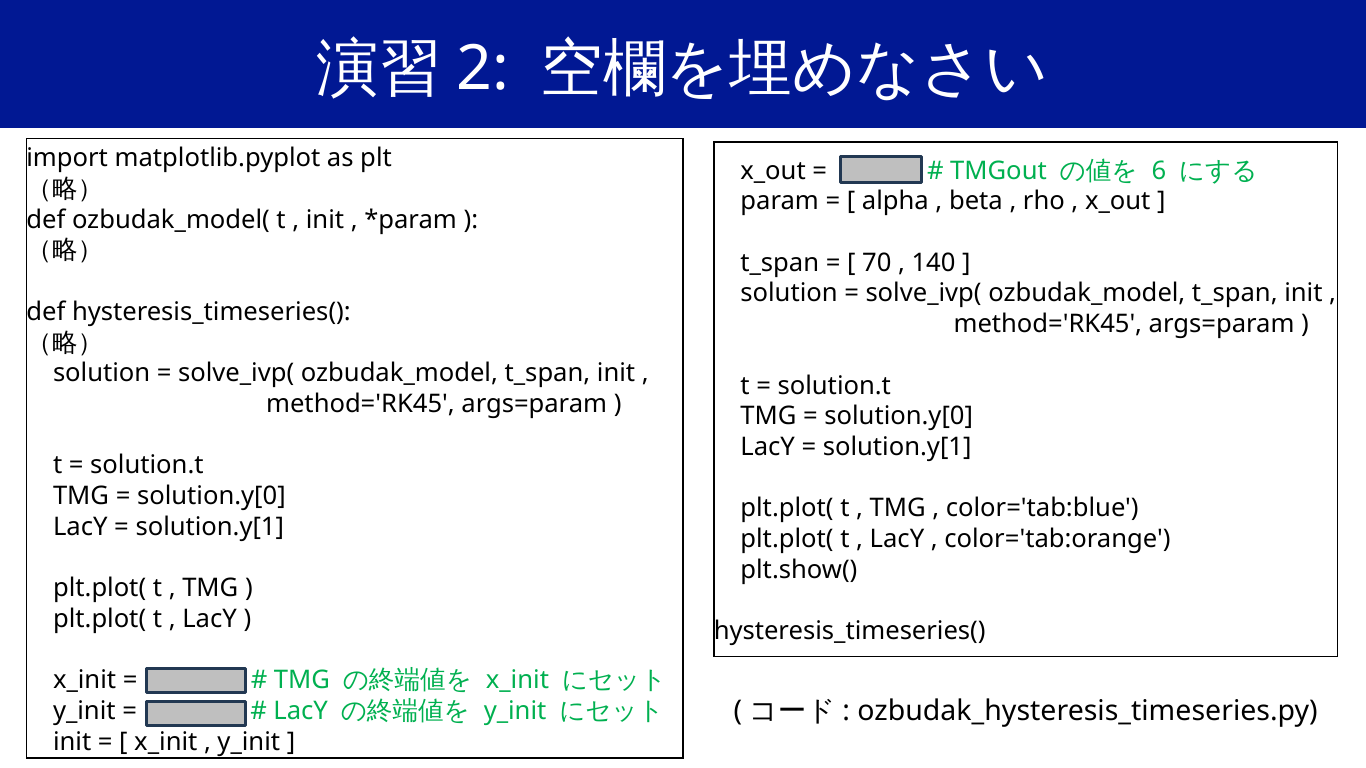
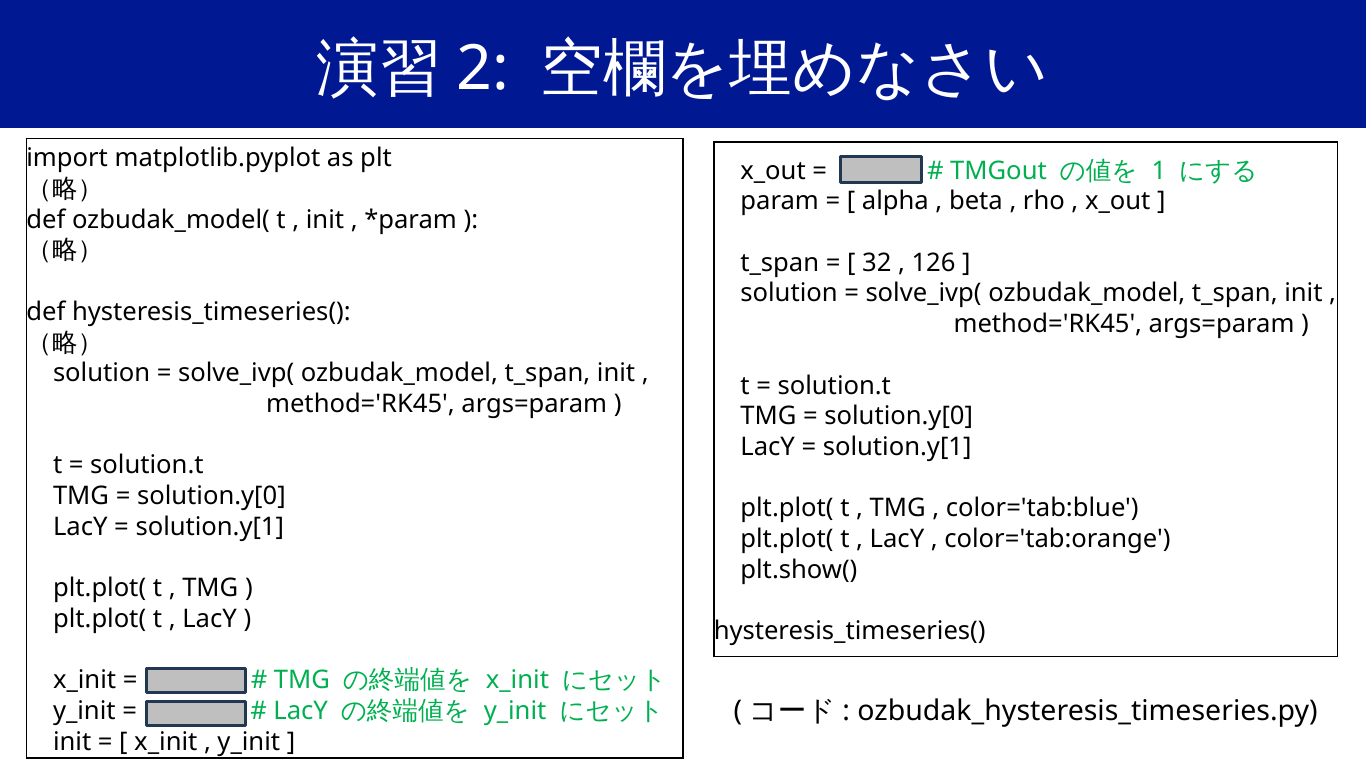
6: 6 -> 1
70: 70 -> 32
140: 140 -> 126
